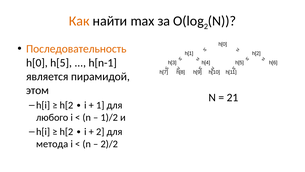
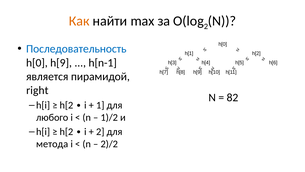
Последовательность colour: orange -> blue
h[0 h[5: h[5 -> h[9
этом: этом -> right
21: 21 -> 82
